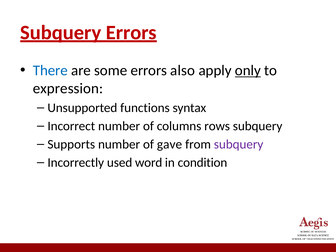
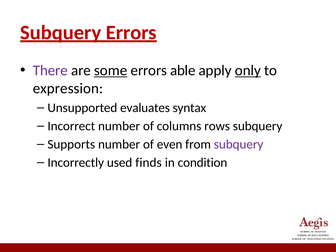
There colour: blue -> purple
some underline: none -> present
also: also -> able
functions: functions -> evaluates
gave: gave -> even
word: word -> finds
